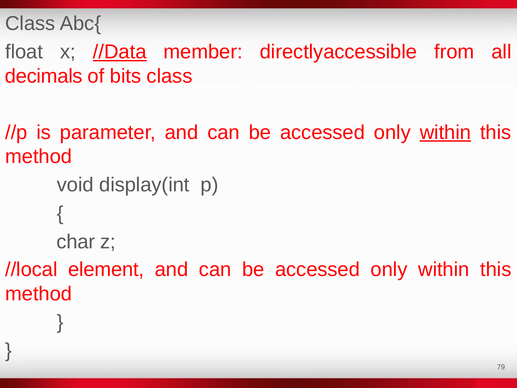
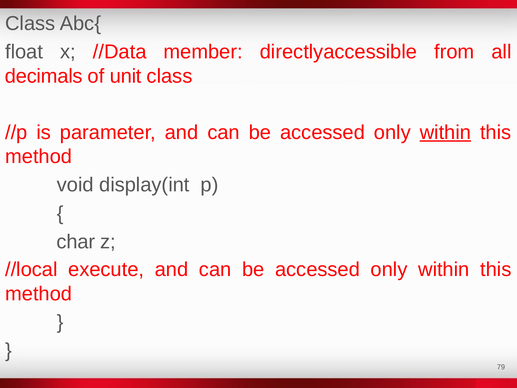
//Data underline: present -> none
bits: bits -> unit
element: element -> execute
